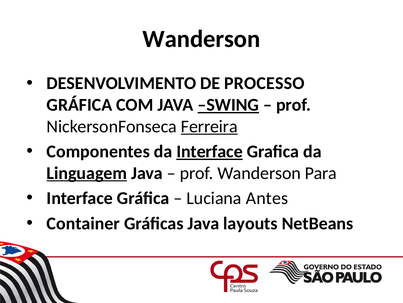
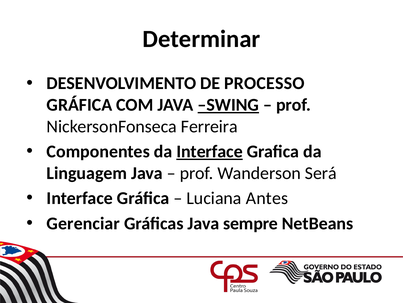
Wanderson at (201, 39): Wanderson -> Determinar
Ferreira underline: present -> none
Linguagem underline: present -> none
Para: Para -> Será
Container: Container -> Gerenciar
layouts: layouts -> sempre
